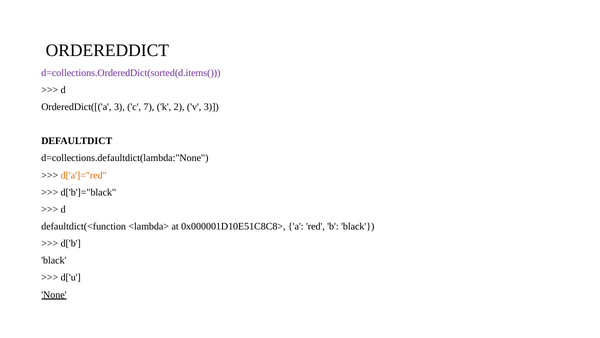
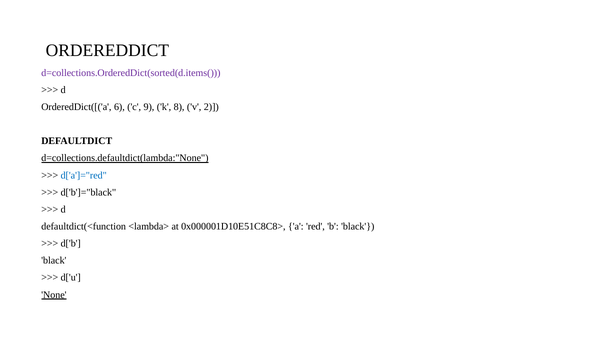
OrderedDict([('a 3: 3 -> 6
7: 7 -> 9
2: 2 -> 8
v 3: 3 -> 2
d=collections.defaultdict(lambda:"None underline: none -> present
d['a']="red colour: orange -> blue
